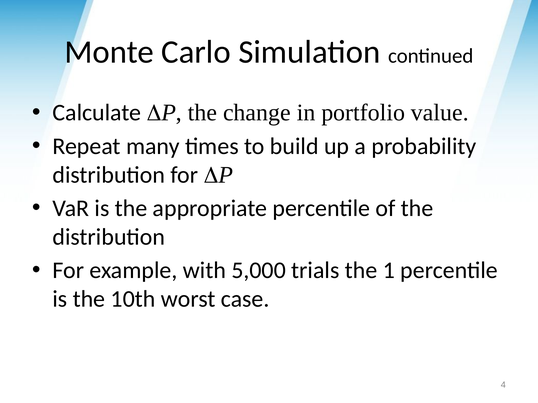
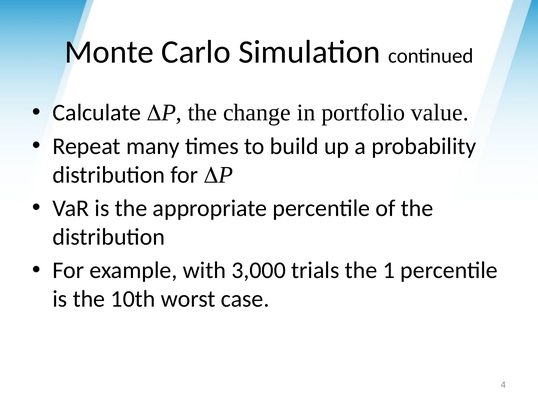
5,000: 5,000 -> 3,000
